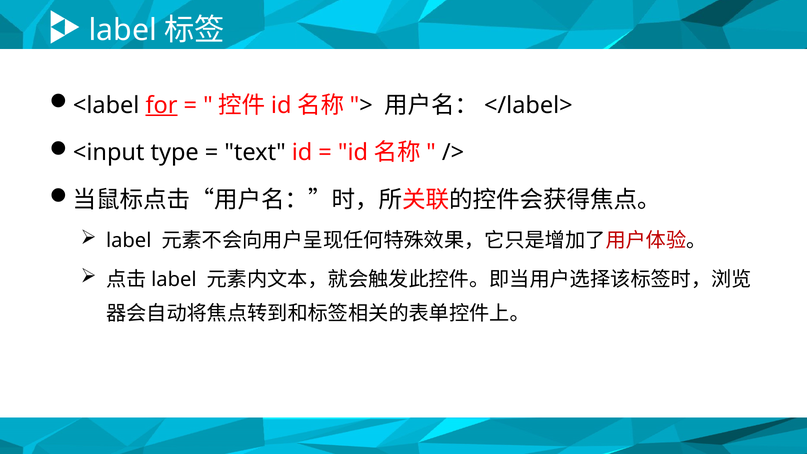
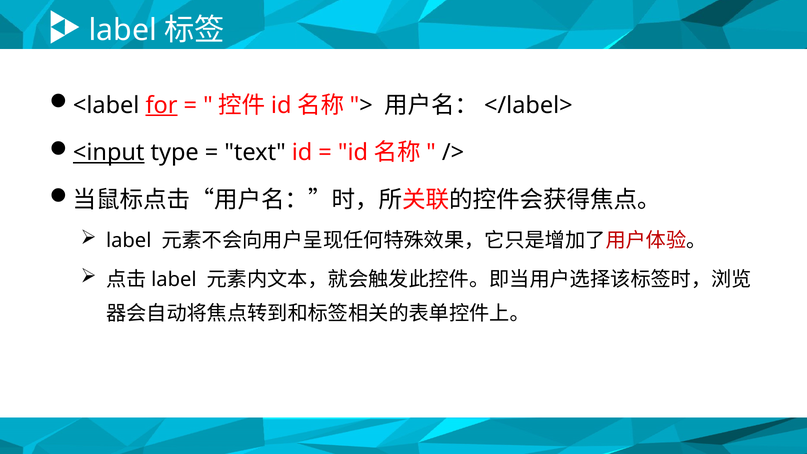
<input underline: none -> present
